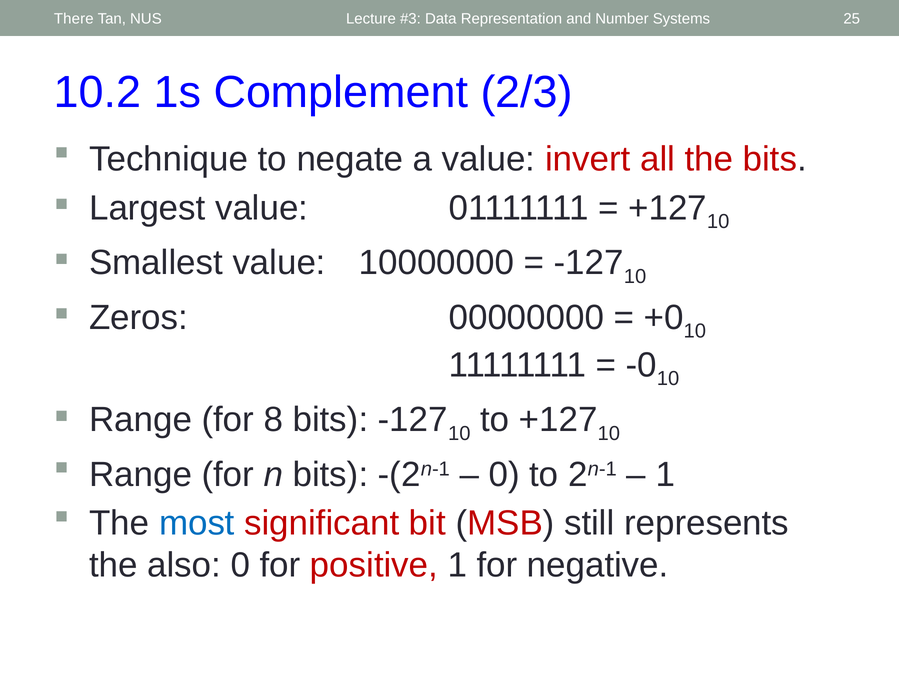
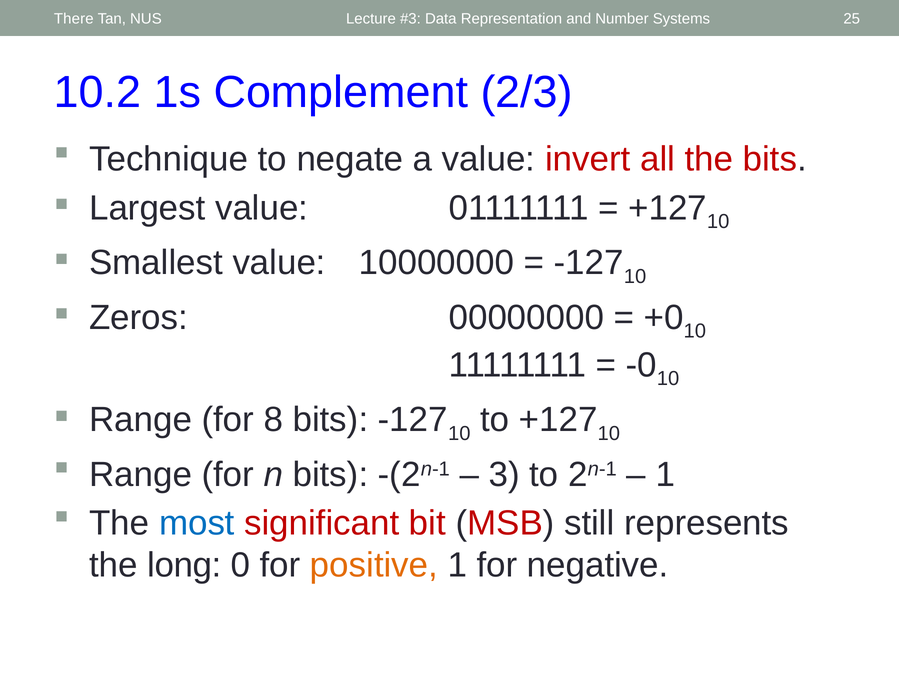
0 at (504, 474): 0 -> 3
also: also -> long
positive colour: red -> orange
